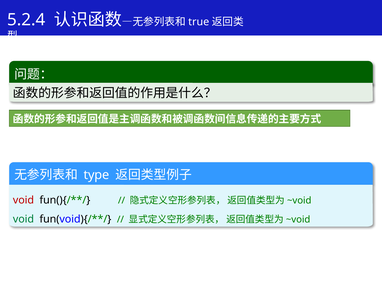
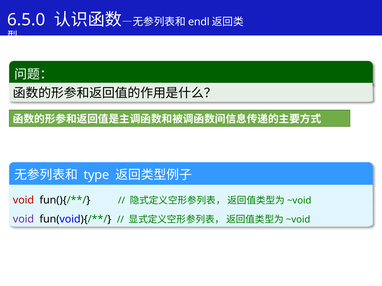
5.2.4: 5.2.4 -> 6.5.0
true: true -> endl
void at (23, 219) colour: green -> purple
